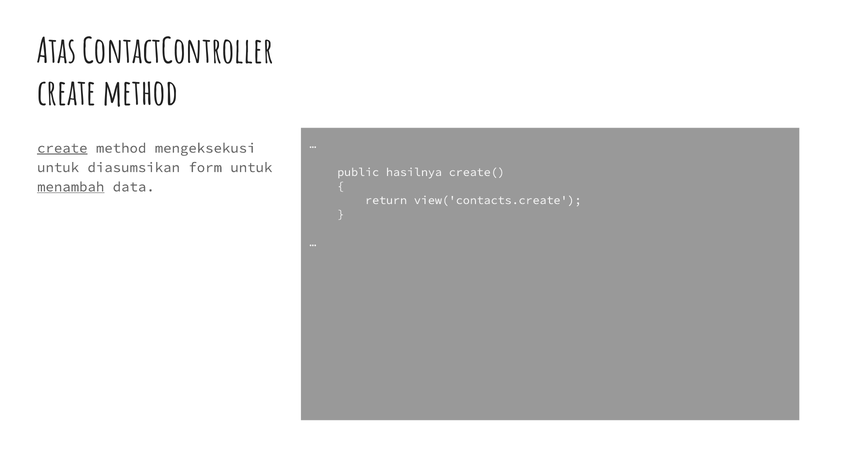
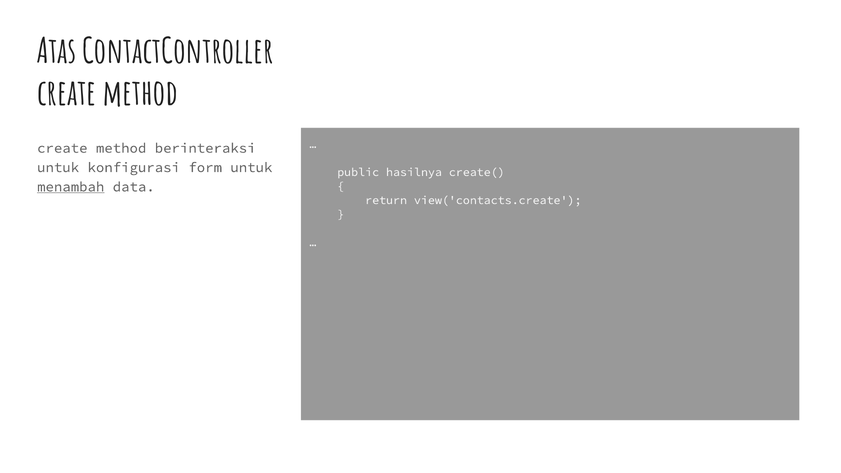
create at (62, 148) underline: present -> none
mengeksekusi: mengeksekusi -> berinteraksi
diasumsikan: diasumsikan -> konfigurasi
